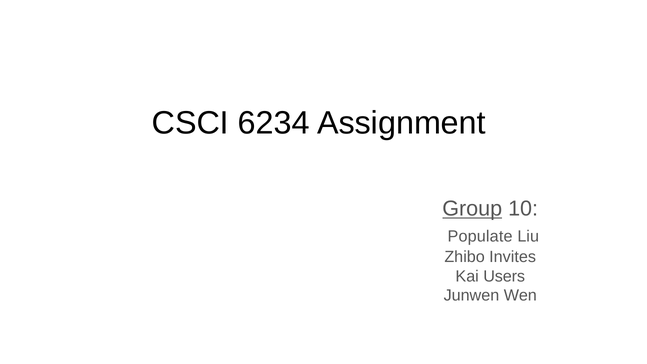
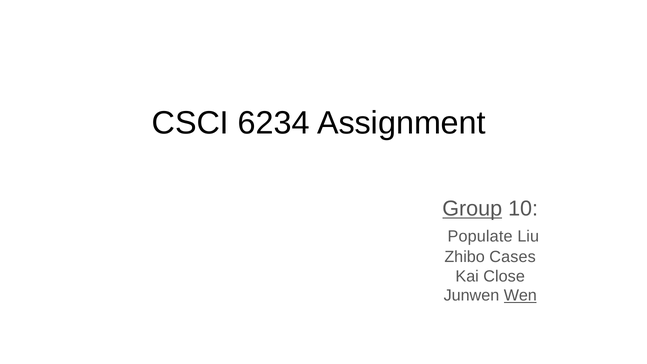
Invites: Invites -> Cases
Users: Users -> Close
Wen underline: none -> present
